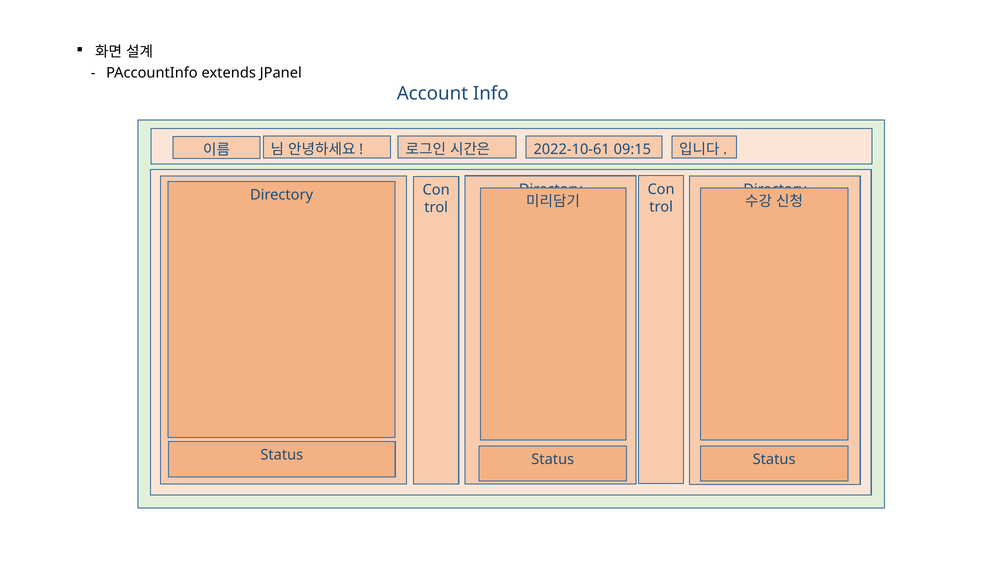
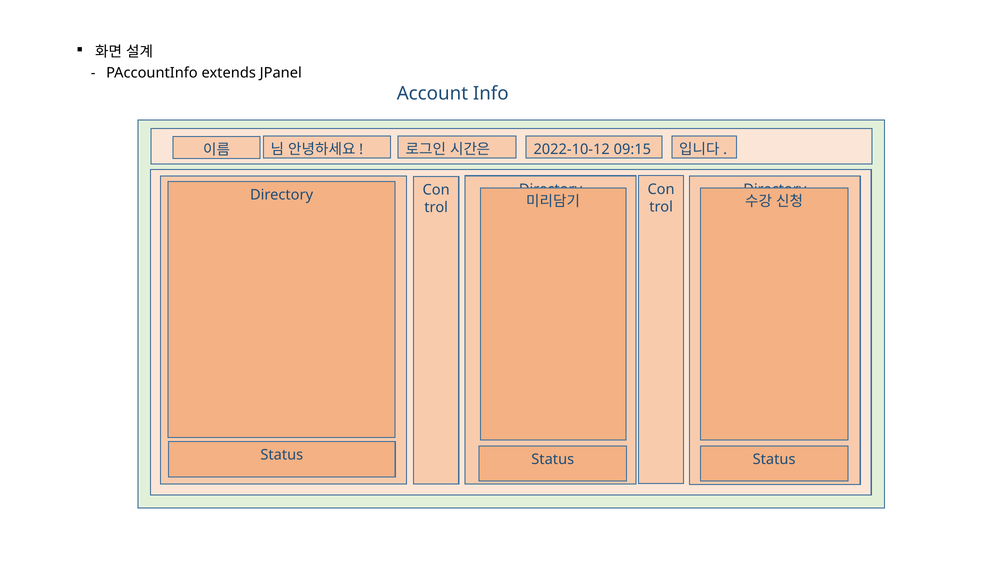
2022-10-61: 2022-10-61 -> 2022-10-12
